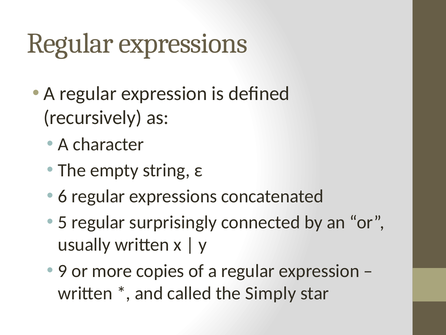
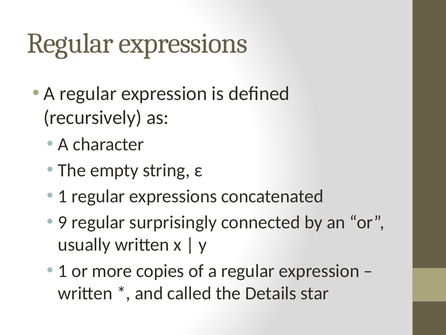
6 at (63, 196): 6 -> 1
5: 5 -> 9
9 at (63, 270): 9 -> 1
Simply: Simply -> Details
